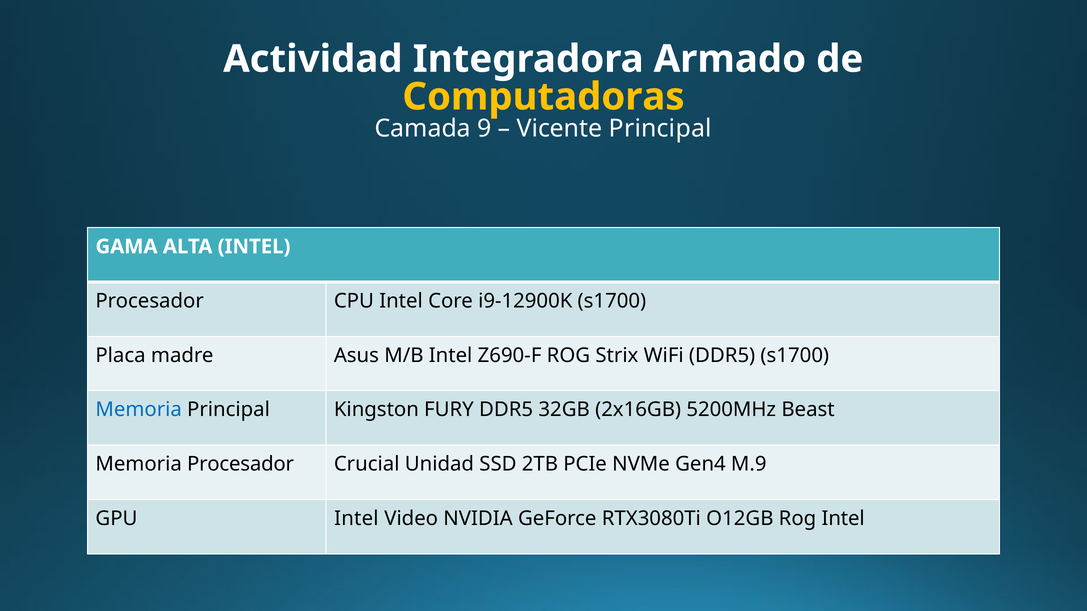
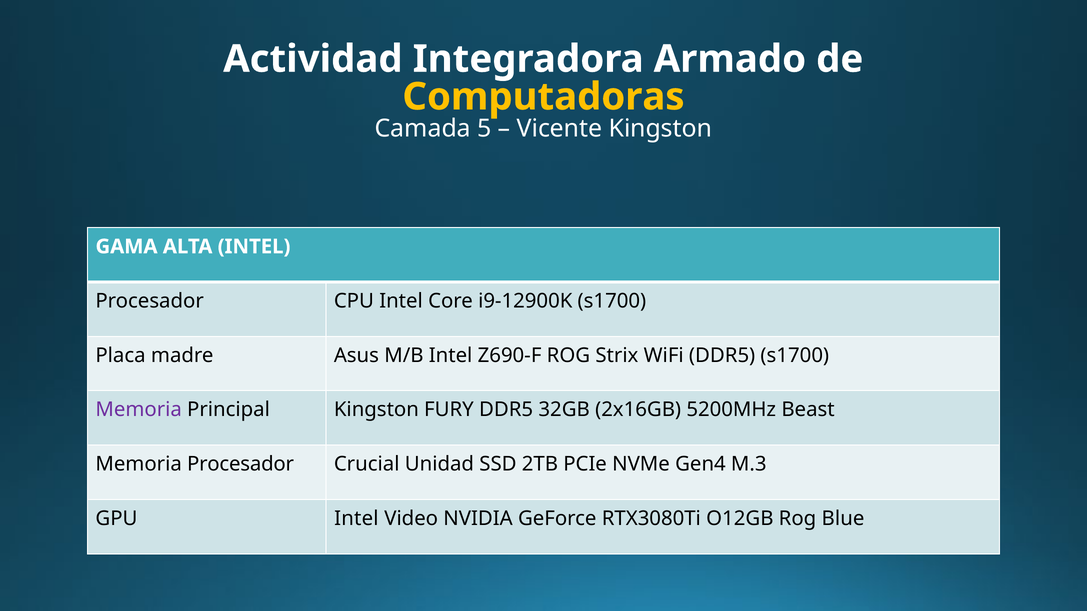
9: 9 -> 5
Vicente Principal: Principal -> Kingston
Memoria at (139, 410) colour: blue -> purple
M.9: M.9 -> M.3
Rog Intel: Intel -> Blue
